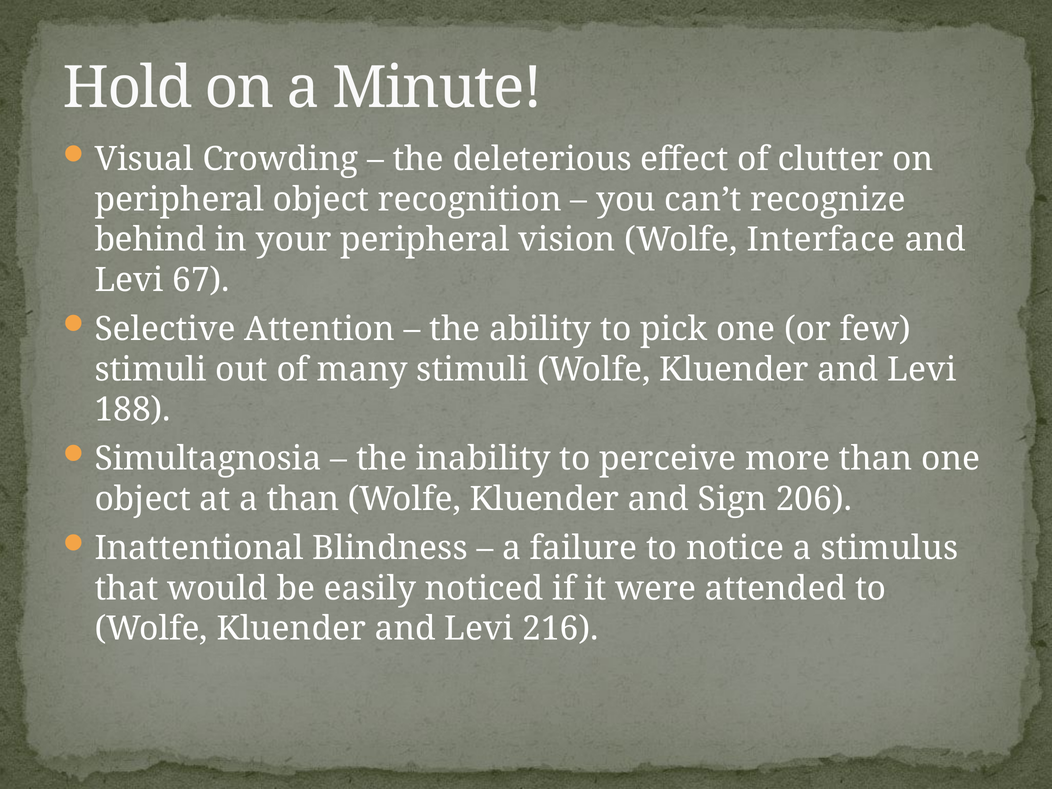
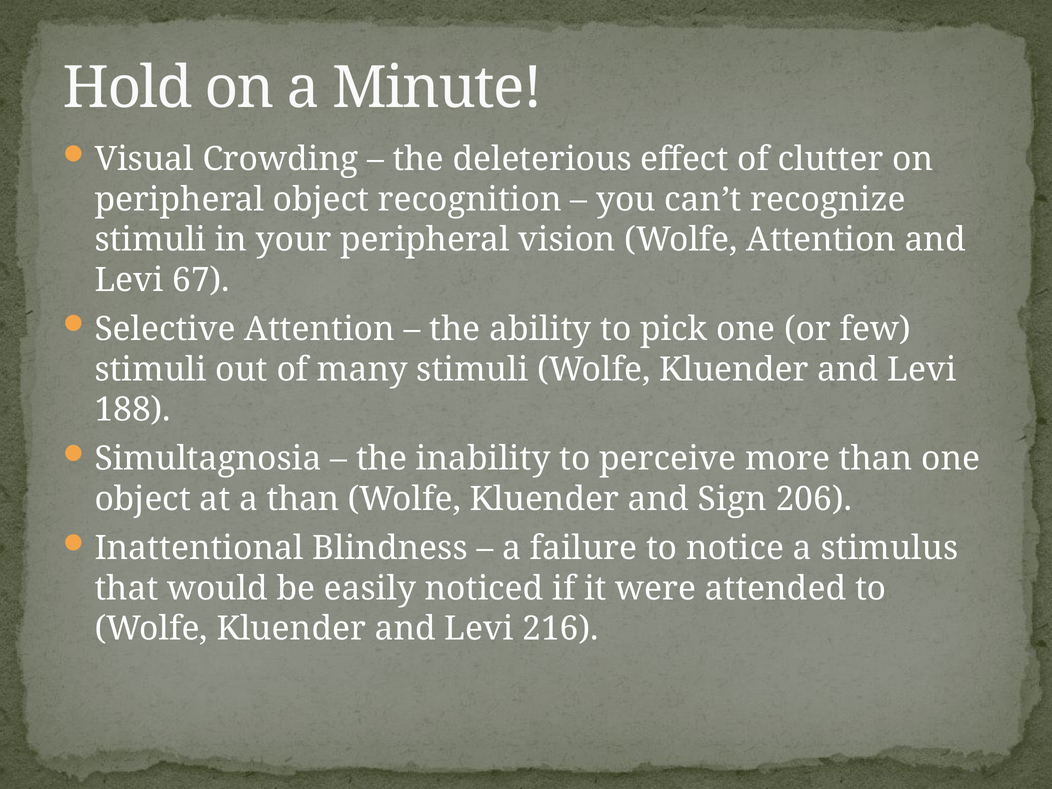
behind at (150, 240): behind -> stimuli
Wolfe Interface: Interface -> Attention
